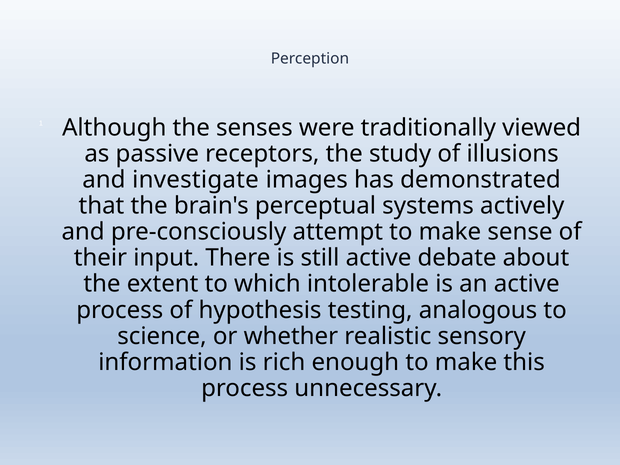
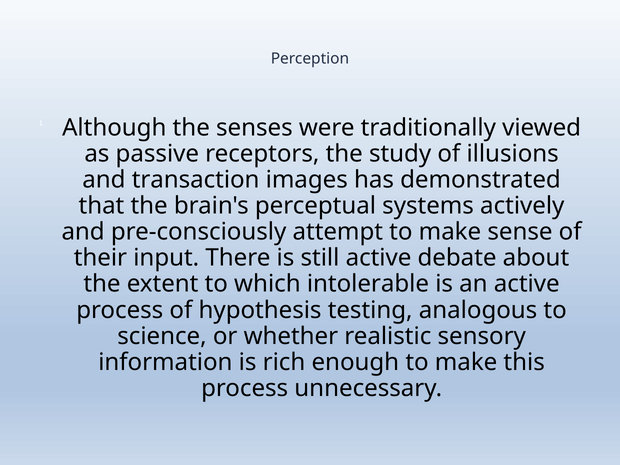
investigate: investigate -> transaction
